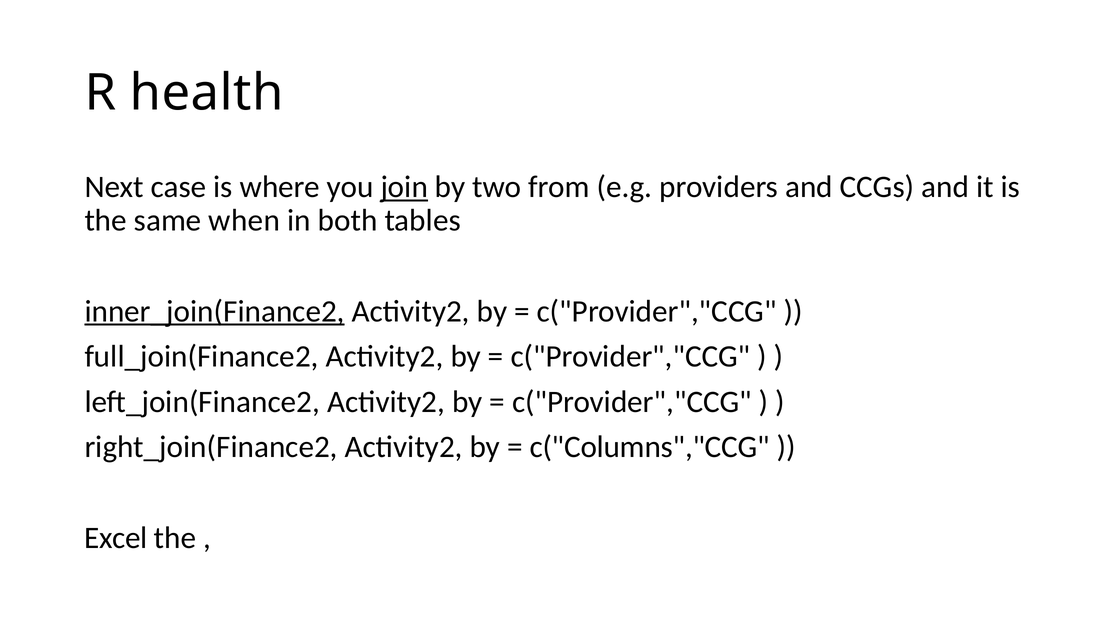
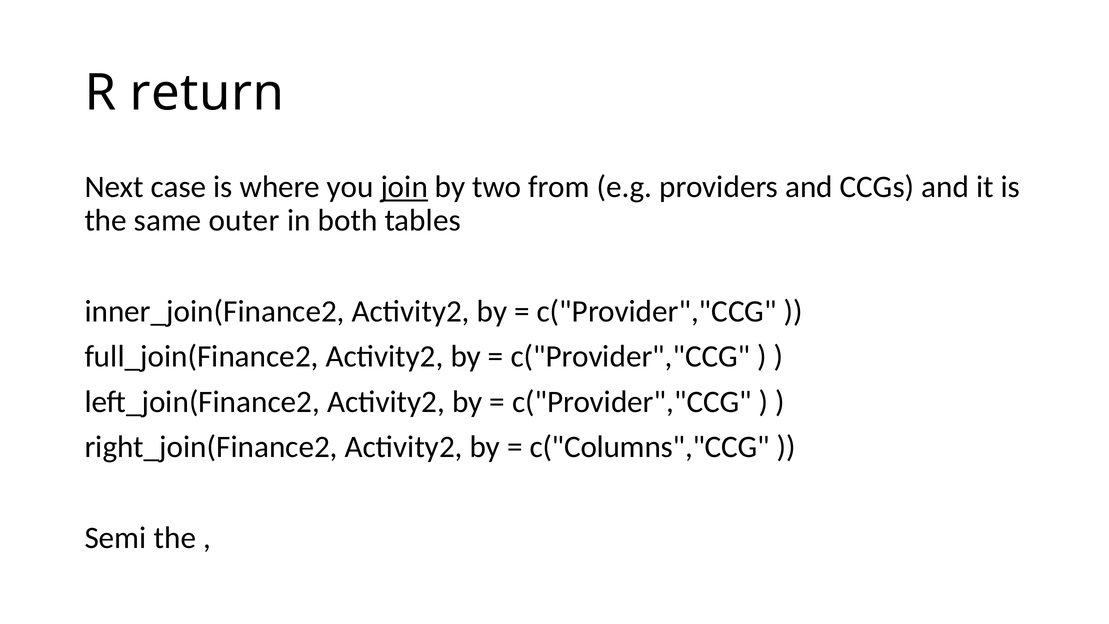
health: health -> return
when: when -> outer
inner_join(Finance2 underline: present -> none
Excel: Excel -> Semi
